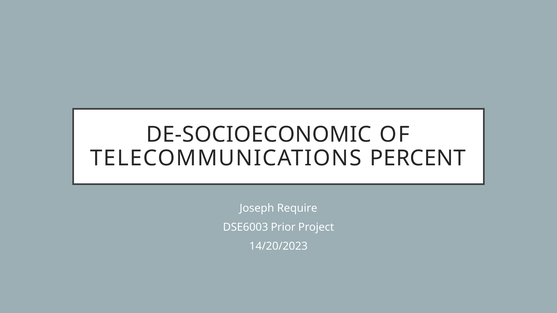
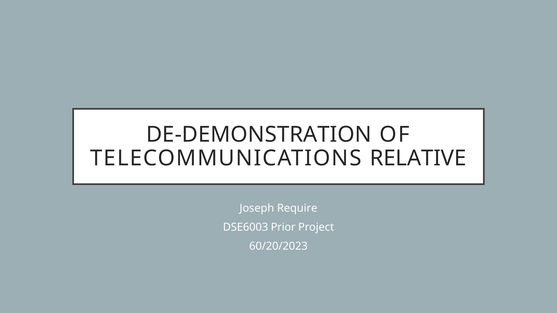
DE-SOCIOECONOMIC: DE-SOCIOECONOMIC -> DE-DEMONSTRATION
PERCENT: PERCENT -> RELATIVE
14/20/2023: 14/20/2023 -> 60/20/2023
